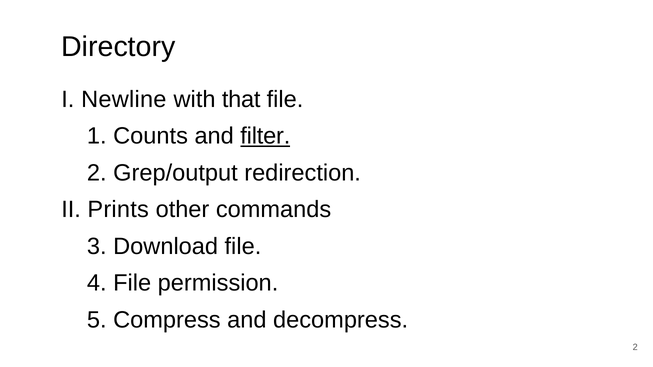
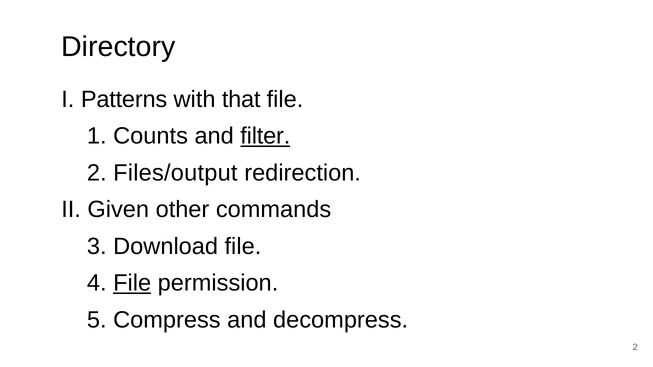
Newline: Newline -> Patterns
Grep/output: Grep/output -> Files/output
Prints: Prints -> Given
File at (132, 283) underline: none -> present
